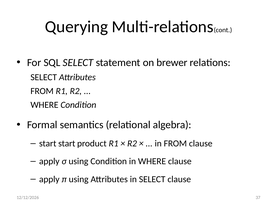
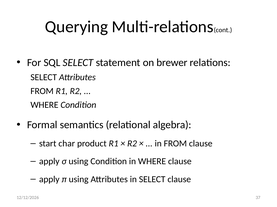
start start: start -> char
